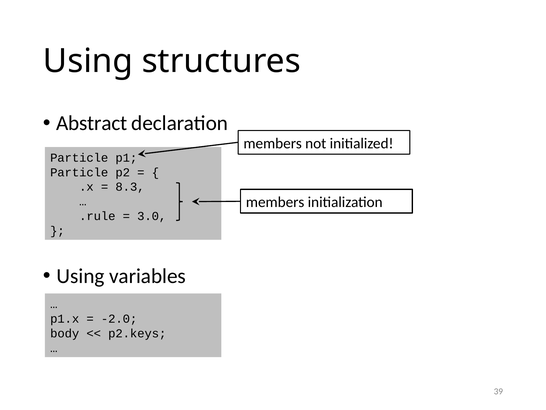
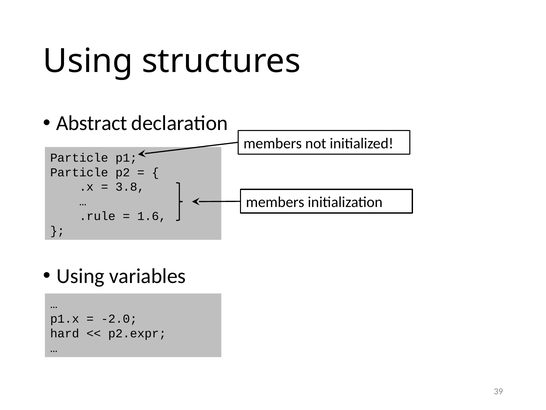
8.3: 8.3 -> 3.8
3.0: 3.0 -> 1.6
body: body -> hard
p2.keys: p2.keys -> p2.expr
